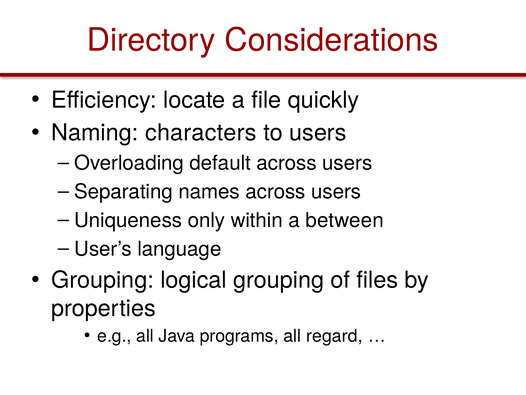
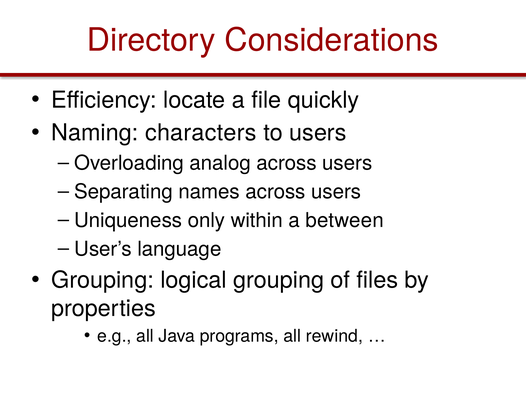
default: default -> analog
regard: regard -> rewind
